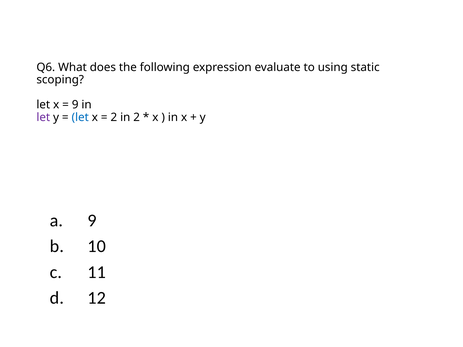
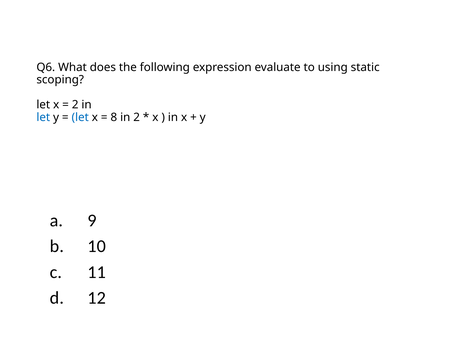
9 at (75, 105): 9 -> 2
let at (43, 117) colour: purple -> blue
2 at (114, 117): 2 -> 8
